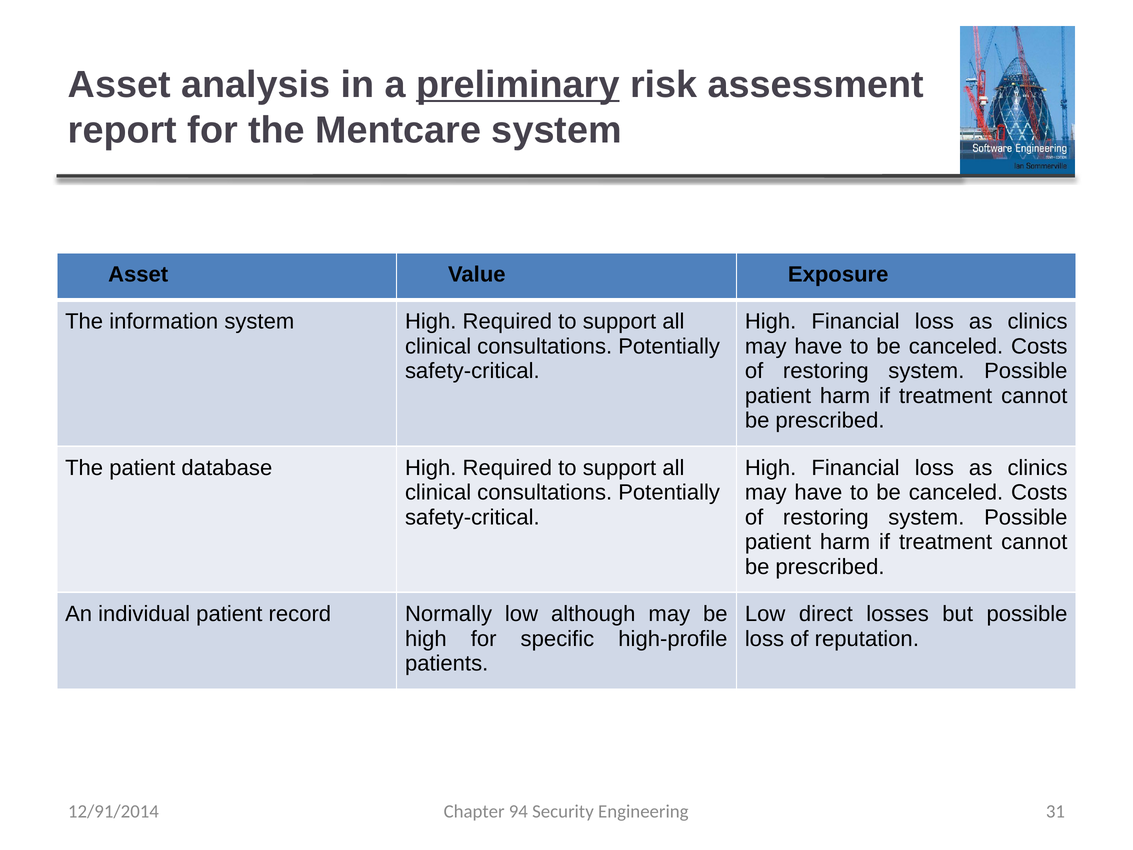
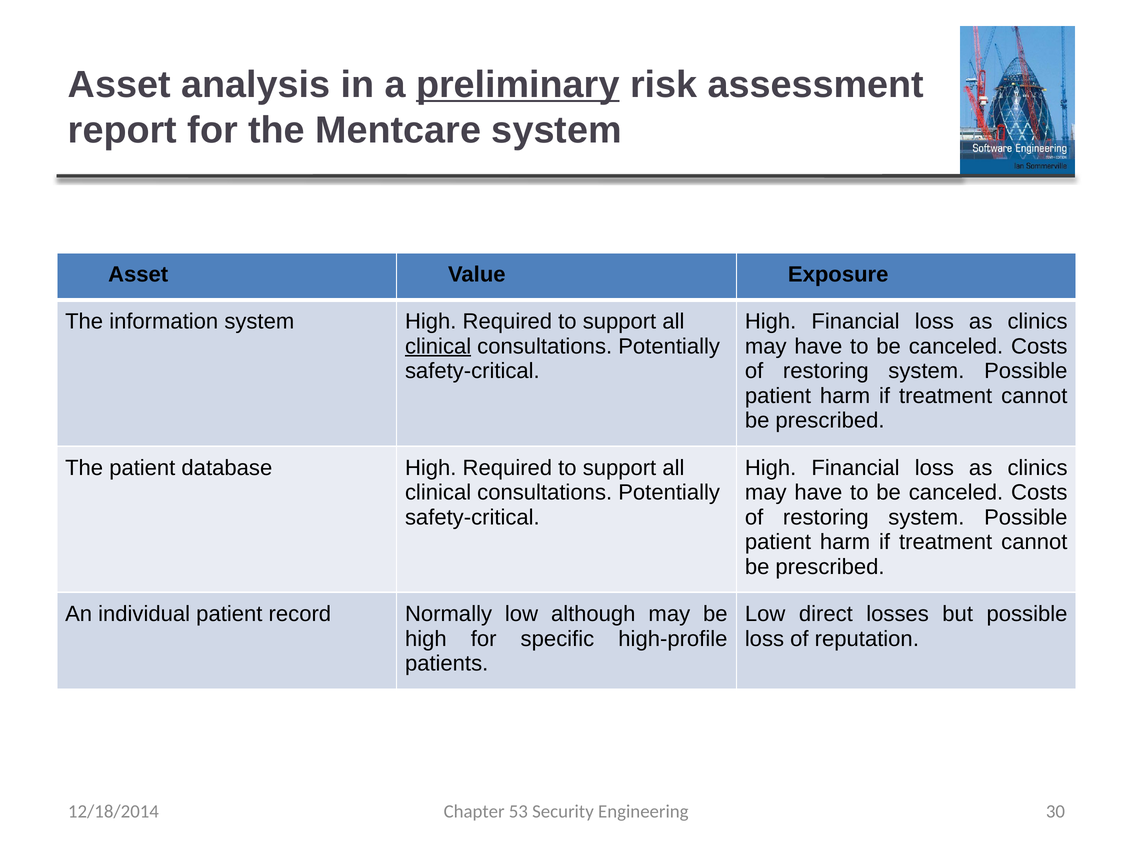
clinical at (438, 346) underline: none -> present
94: 94 -> 53
31: 31 -> 30
12/91/2014: 12/91/2014 -> 12/18/2014
